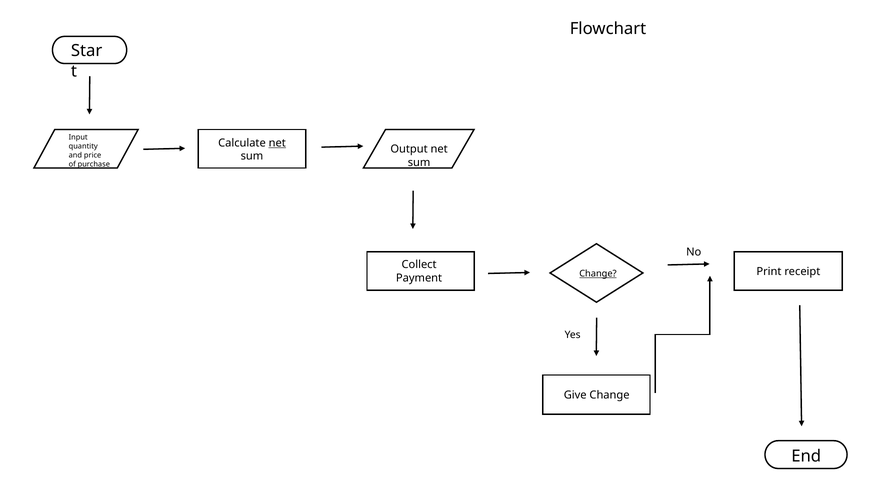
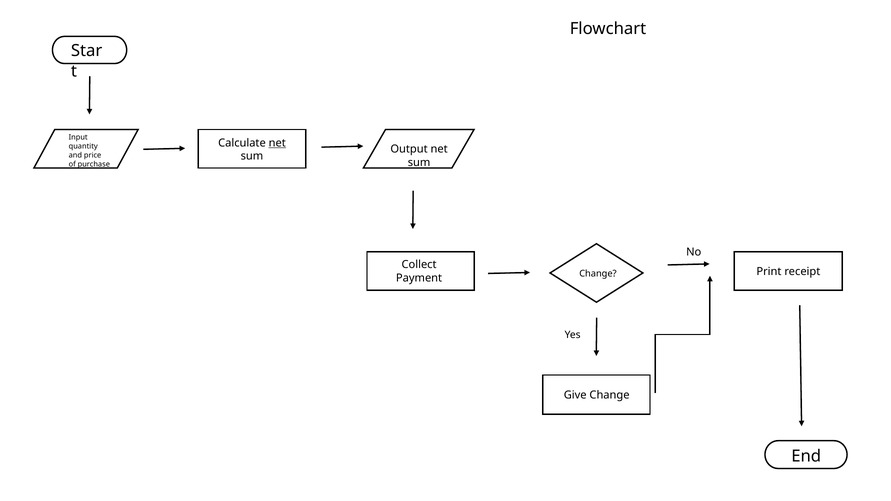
Change at (598, 274) underline: present -> none
